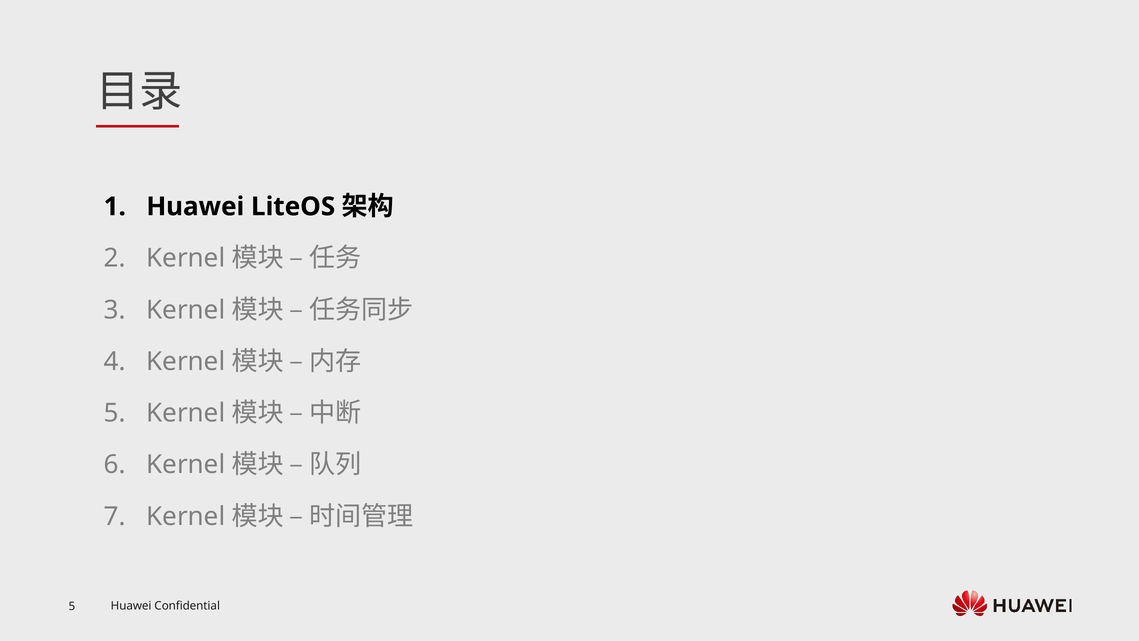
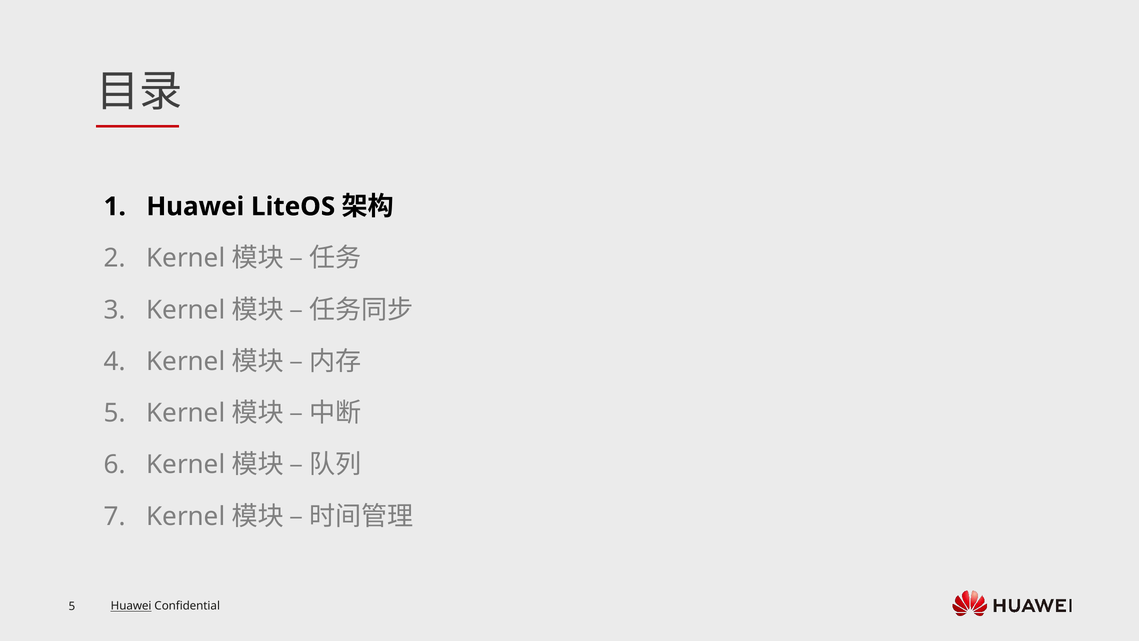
Huawei at (131, 606) underline: none -> present
